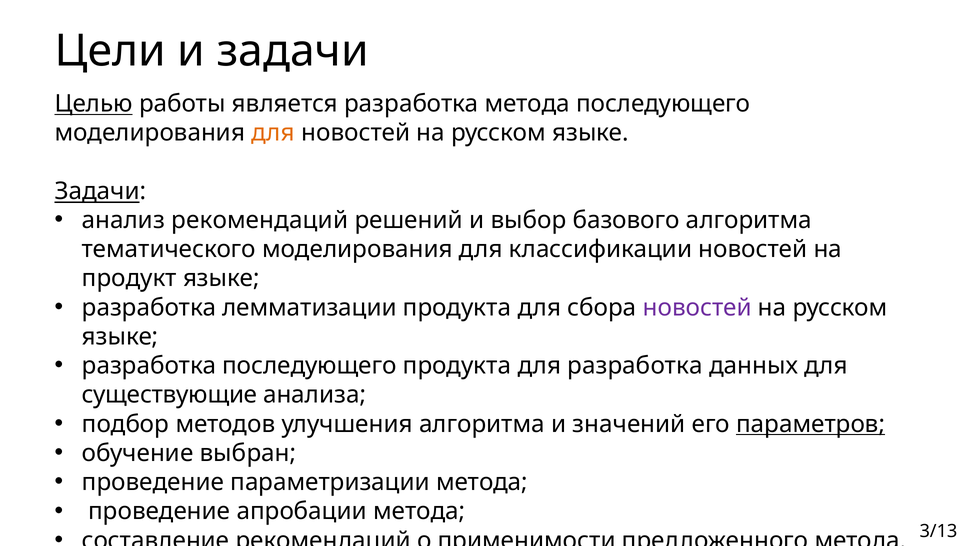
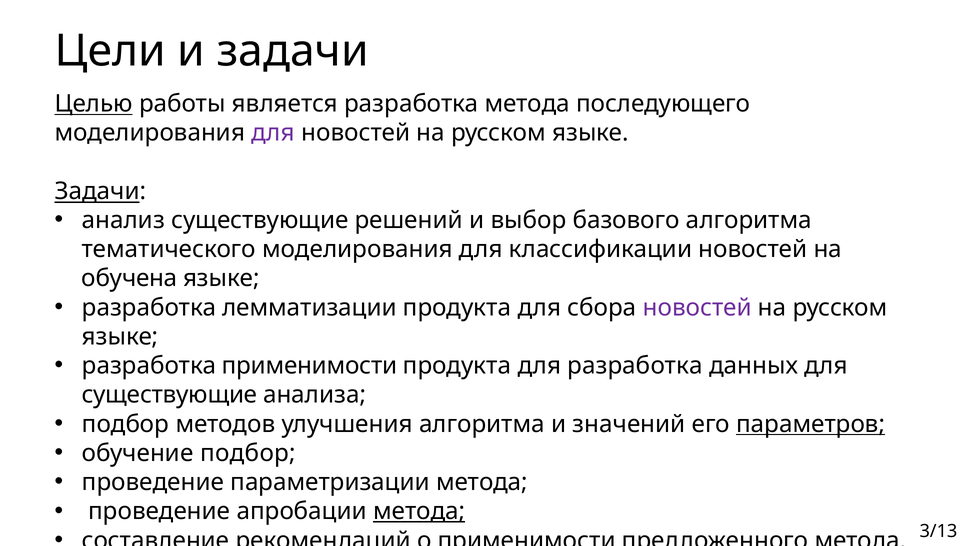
для at (273, 133) colour: orange -> purple
анализ рекомендаций: рекомендаций -> существующие
продукт: продукт -> обучена
разработка последующего: последующего -> применимости
обучение выбран: выбран -> подбор
метода at (419, 512) underline: none -> present
